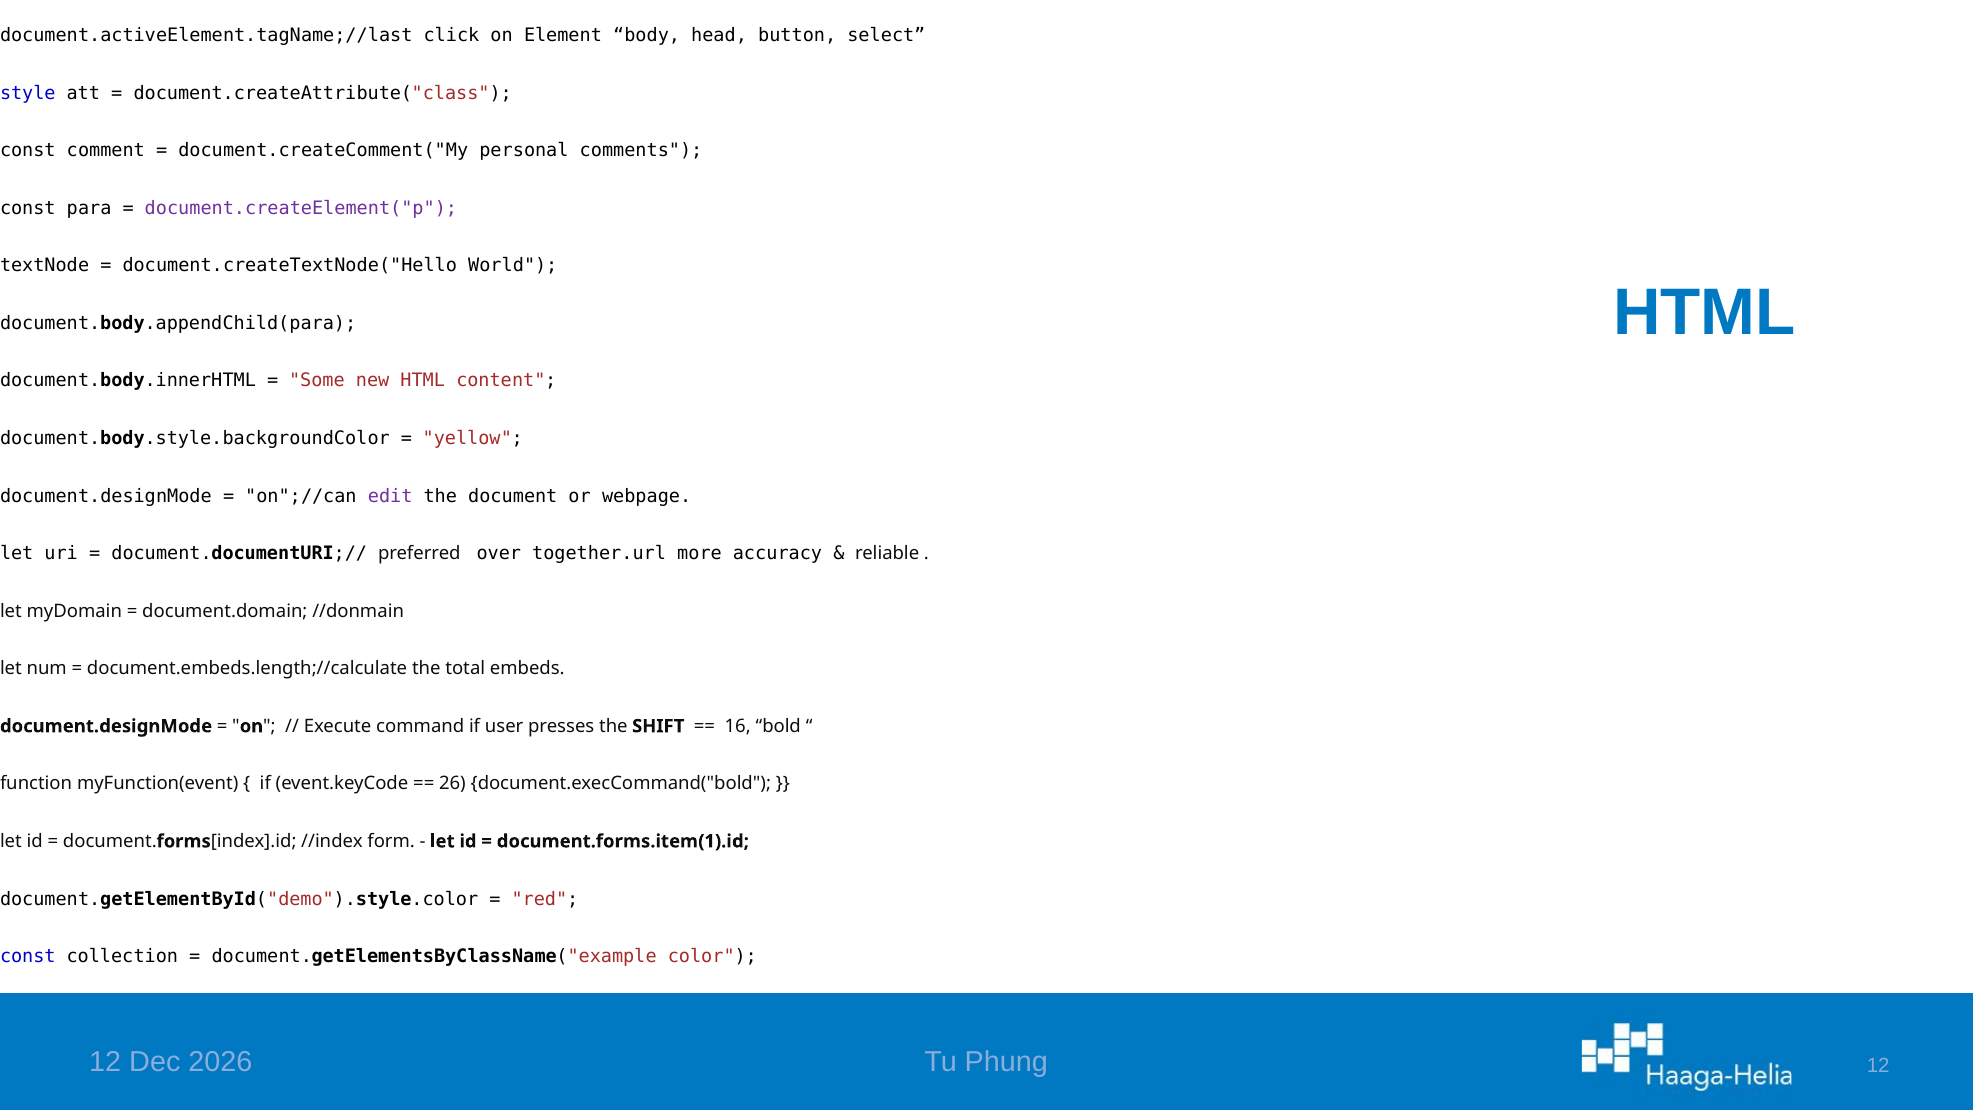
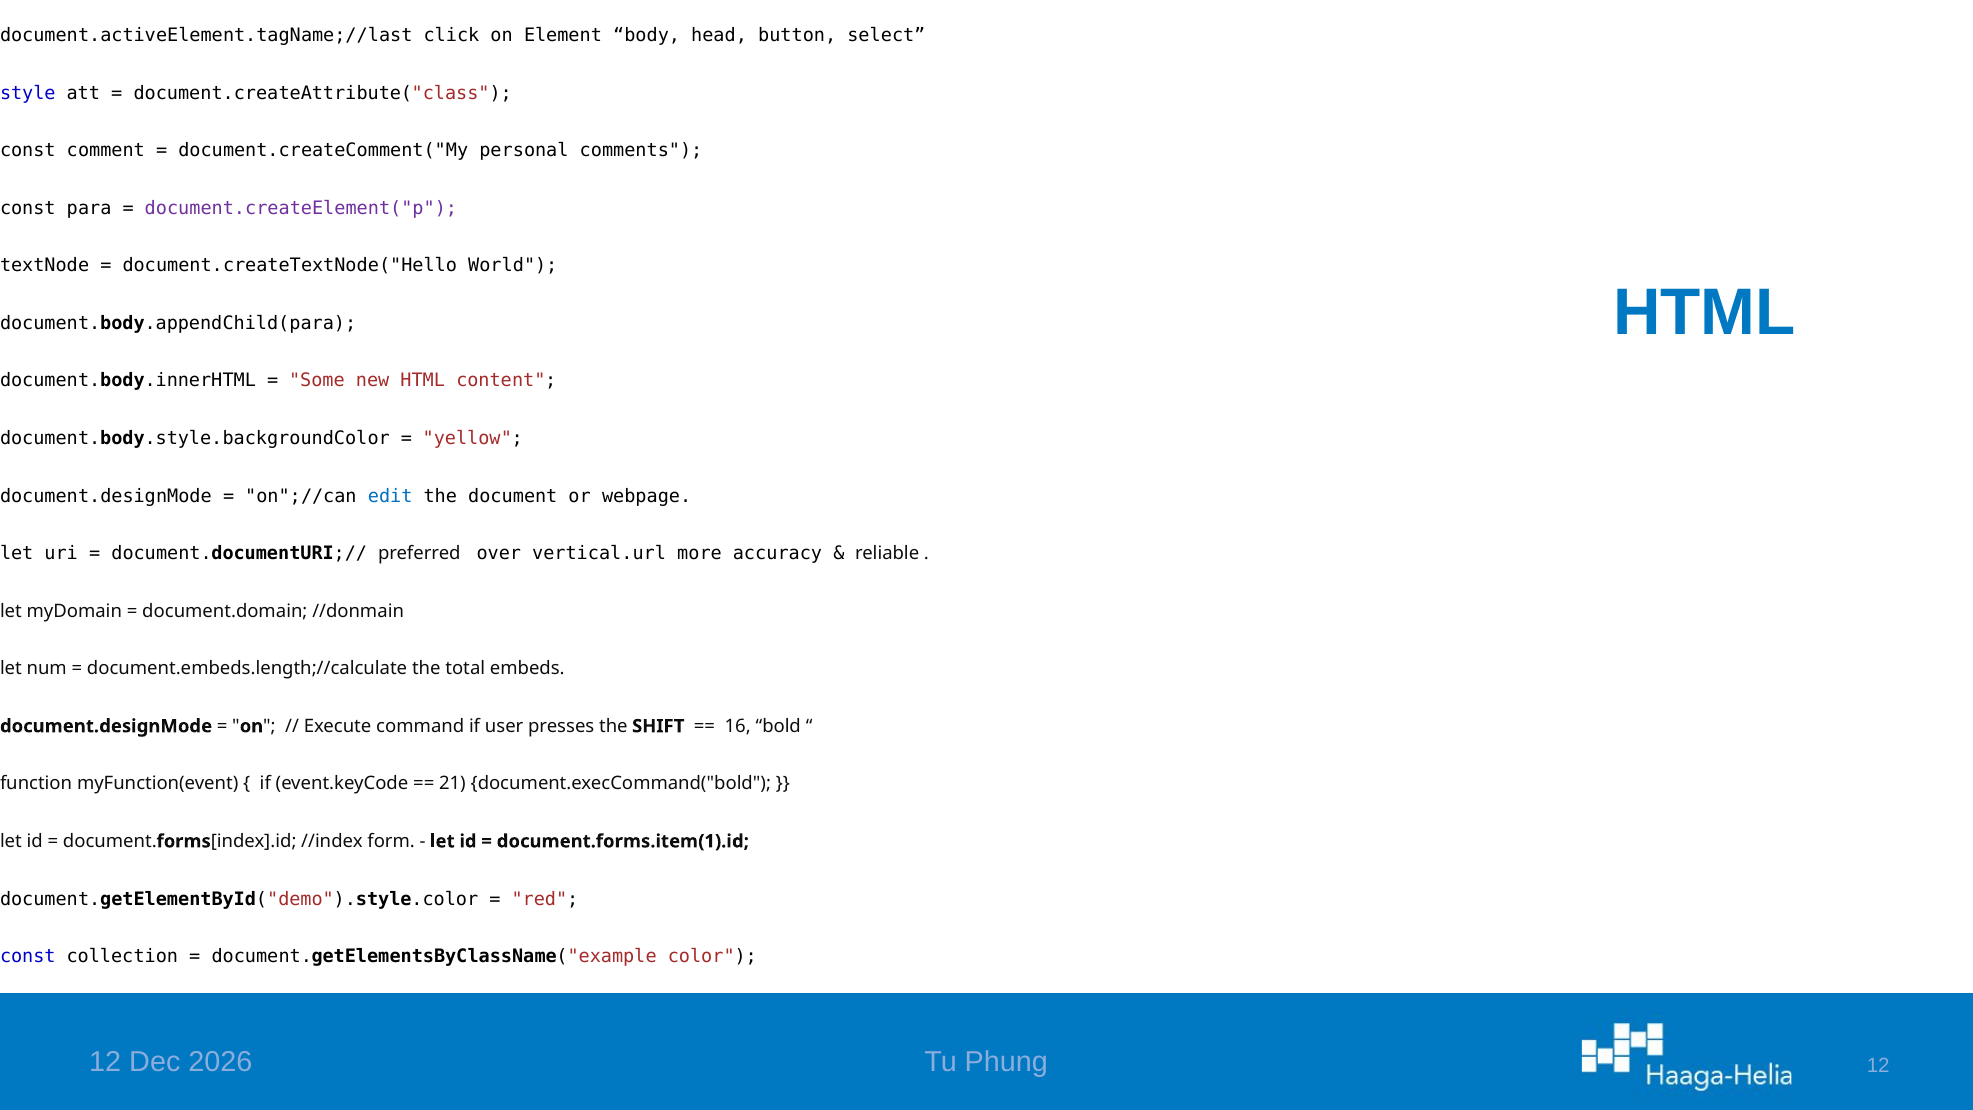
edit colour: purple -> blue
together.url: together.url -> vertical.url
26: 26 -> 21
